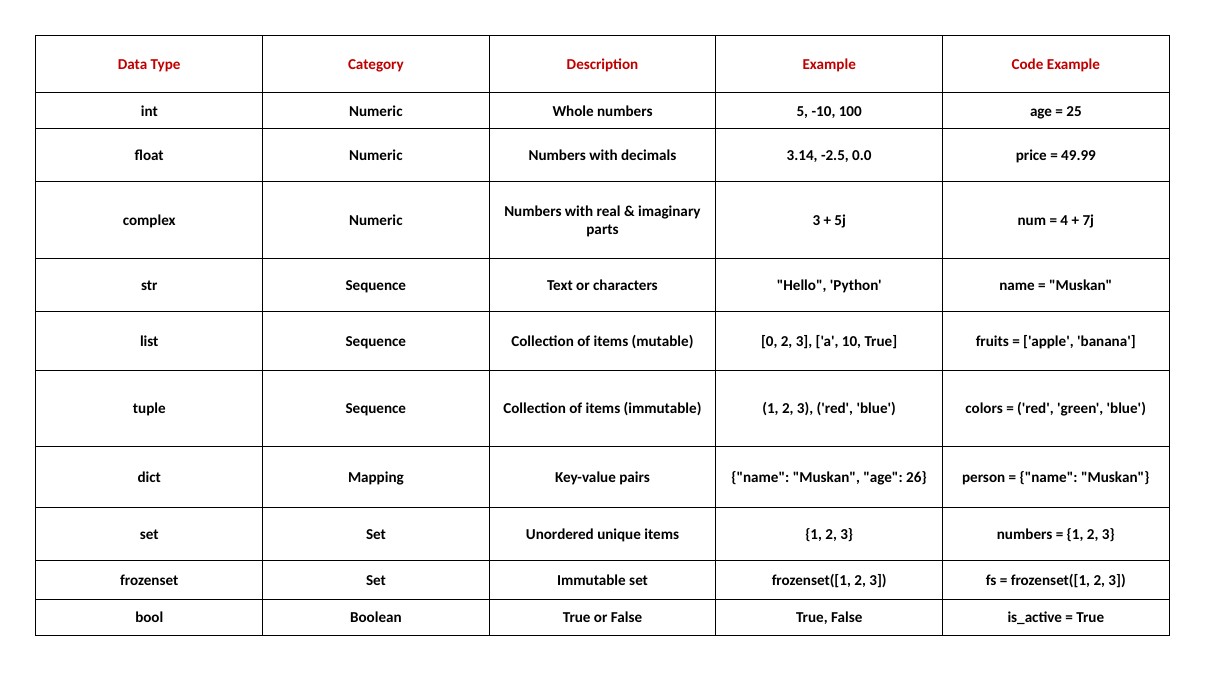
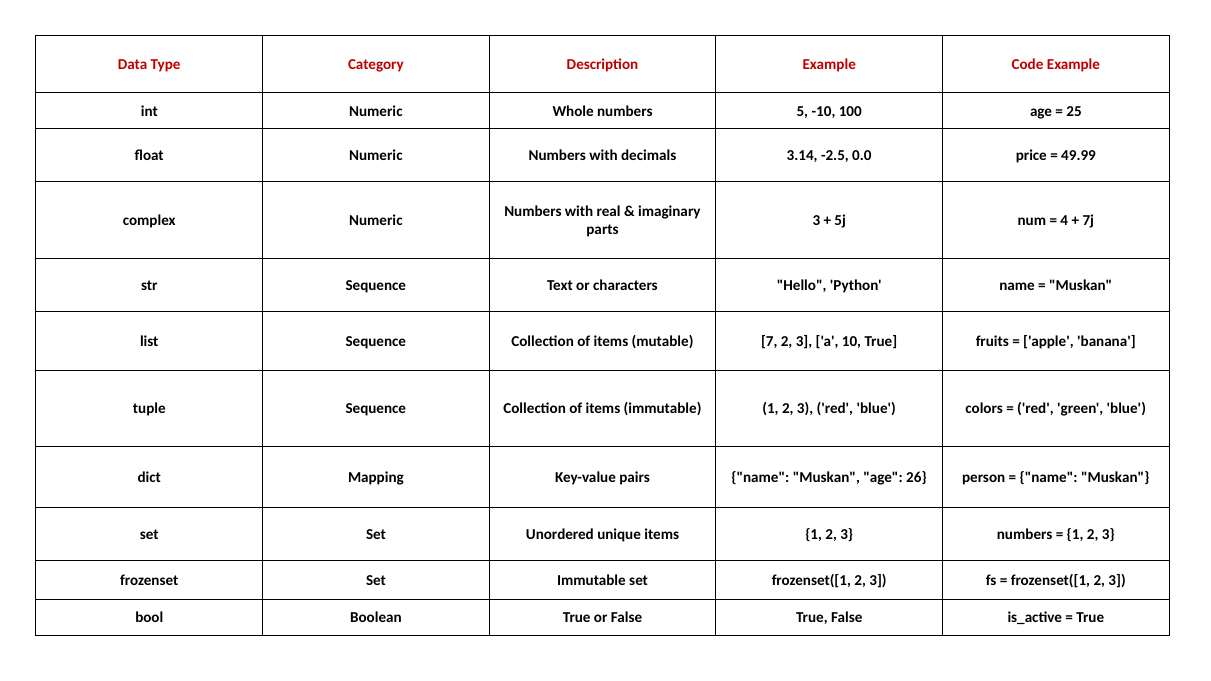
0: 0 -> 7
